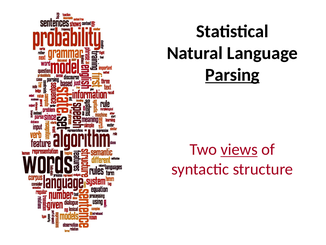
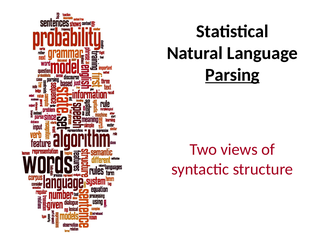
views underline: present -> none
